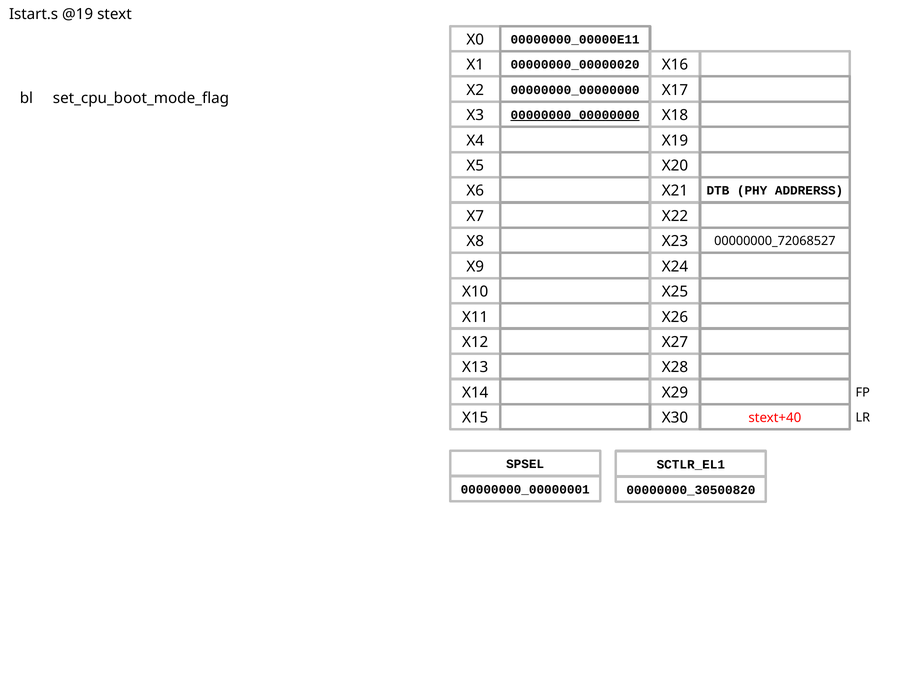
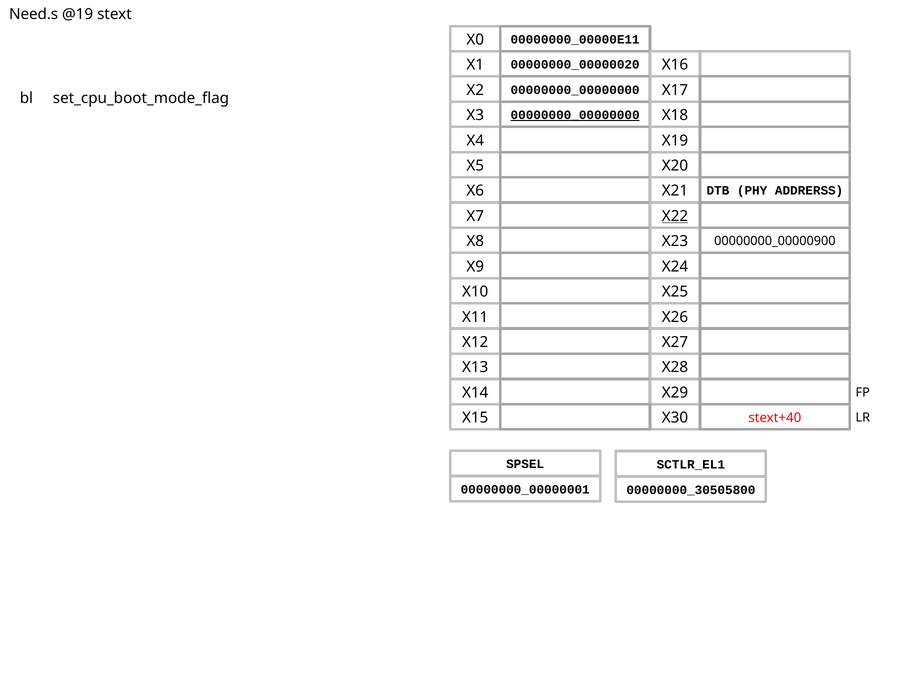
Istart.s: Istart.s -> Need.s
X22 underline: none -> present
00000000_72068527: 00000000_72068527 -> 00000000_00000900
00000000_30500820: 00000000_30500820 -> 00000000_30505800
